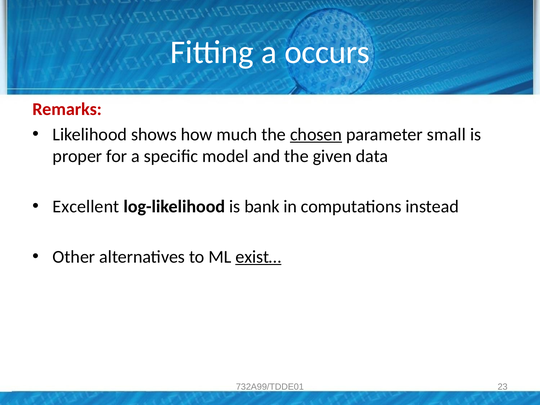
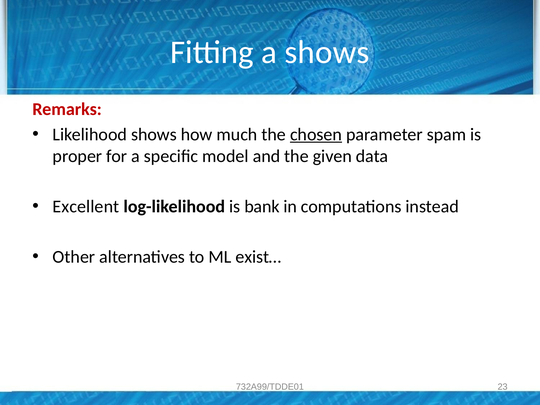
a occurs: occurs -> shows
small: small -> spam
exist… underline: present -> none
